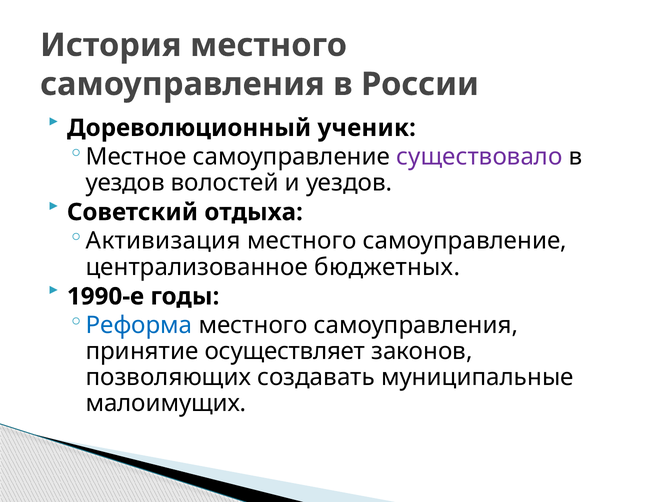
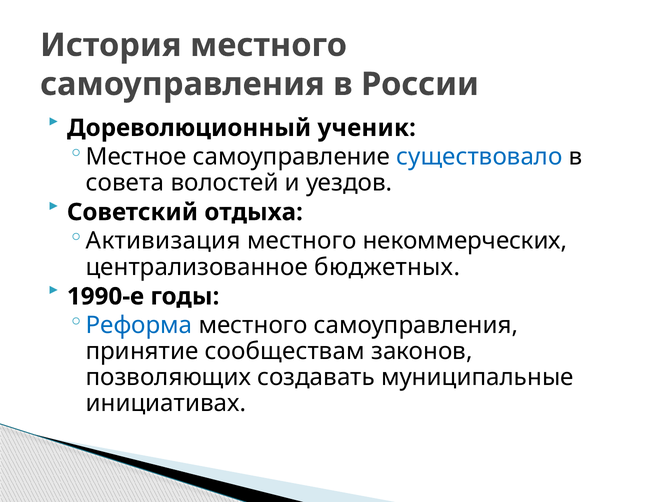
существовало colour: purple -> blue
уездов at (125, 183): уездов -> совета
местного самоуправление: самоуправление -> некоммерческих
осуществляет: осуществляет -> сообществам
малоимущих: малоимущих -> инициативах
